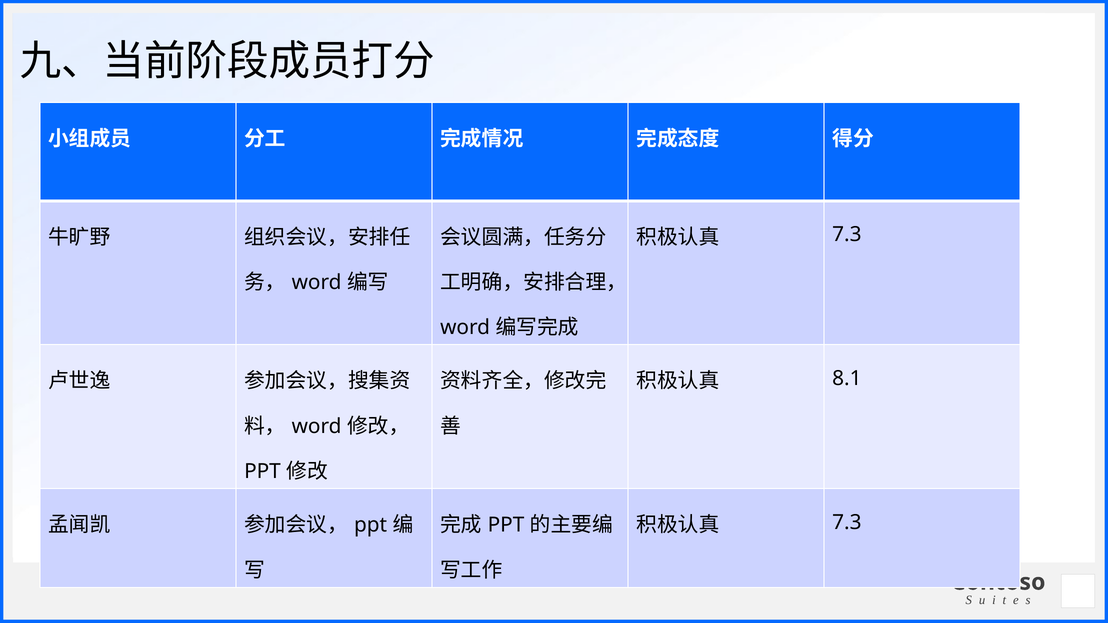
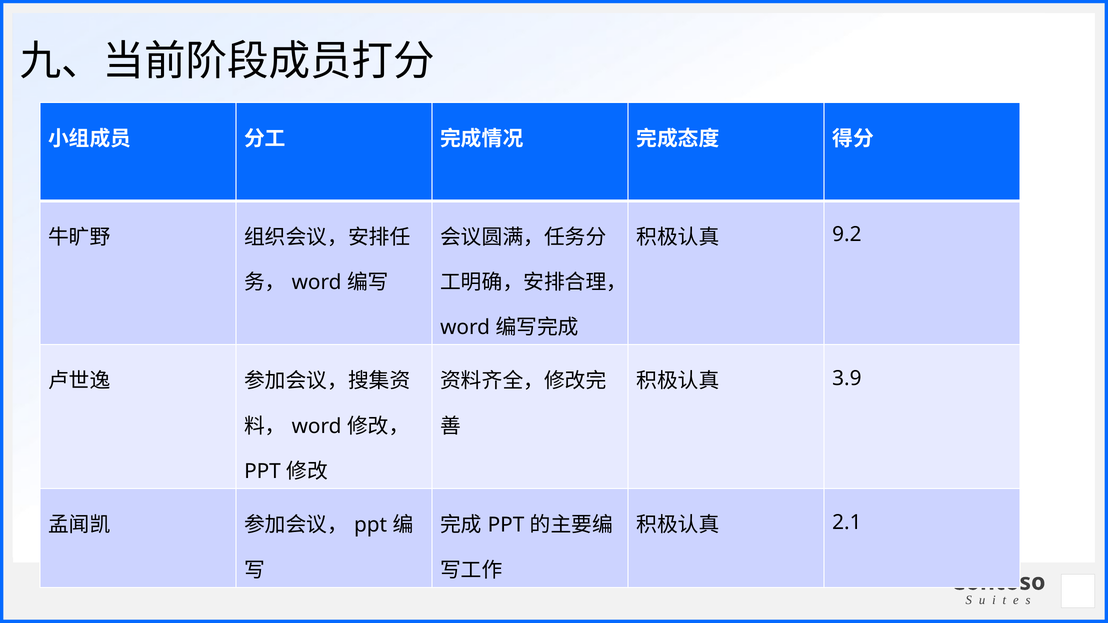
7.3 at (847, 235): 7.3 -> 9.2
8.1: 8.1 -> 3.9
7.3 at (847, 522): 7.3 -> 2.1
